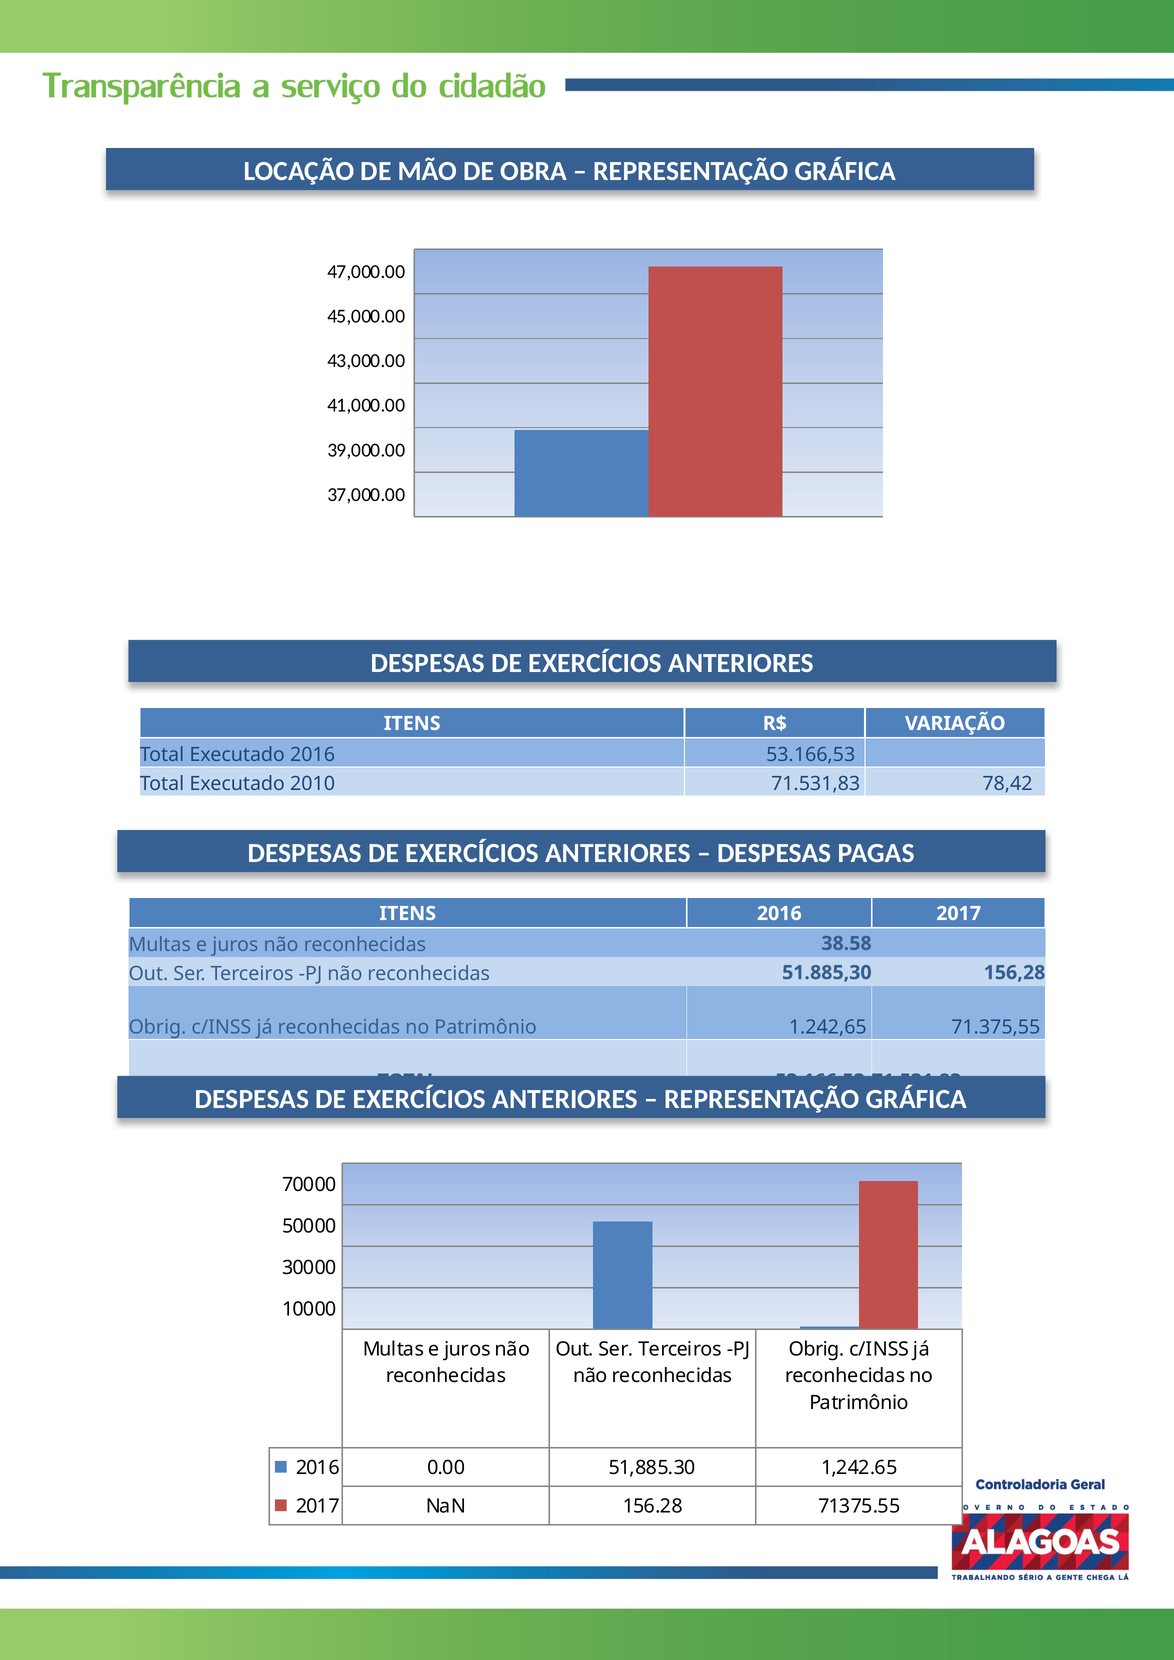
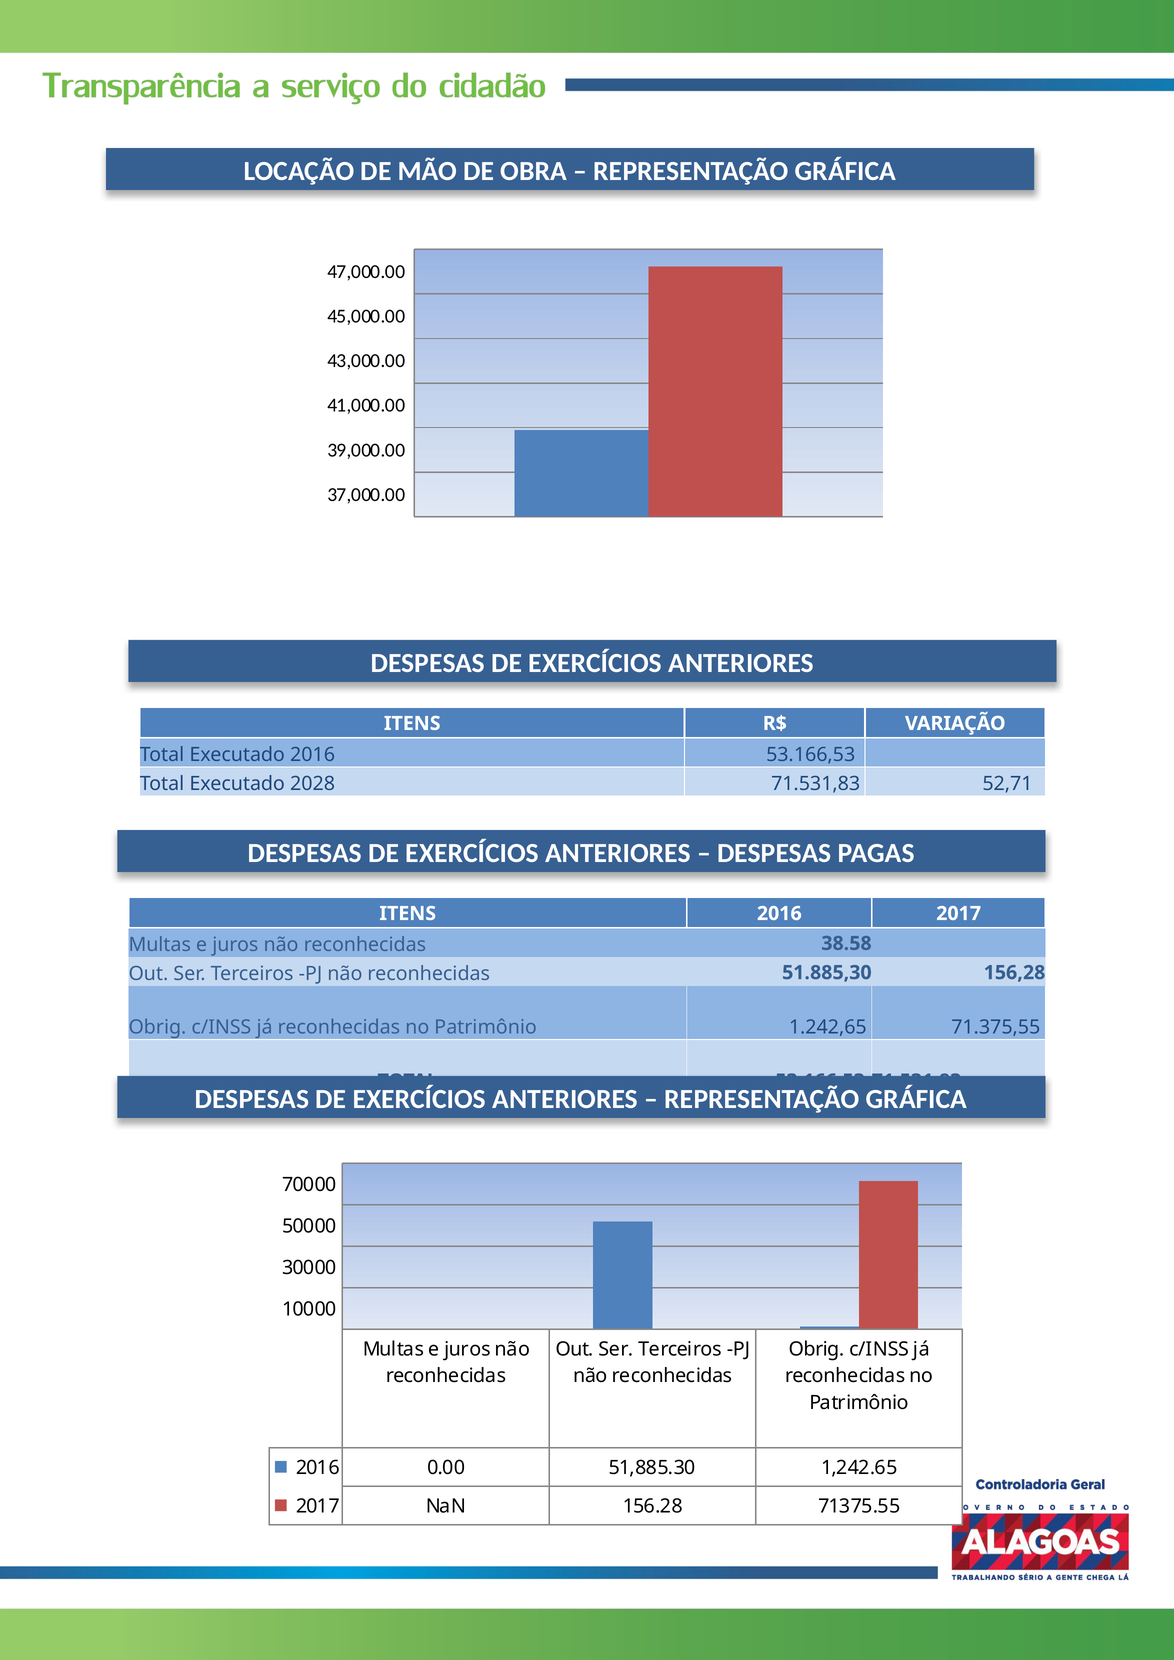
2010: 2010 -> 2028
78,42: 78,42 -> 52,71
